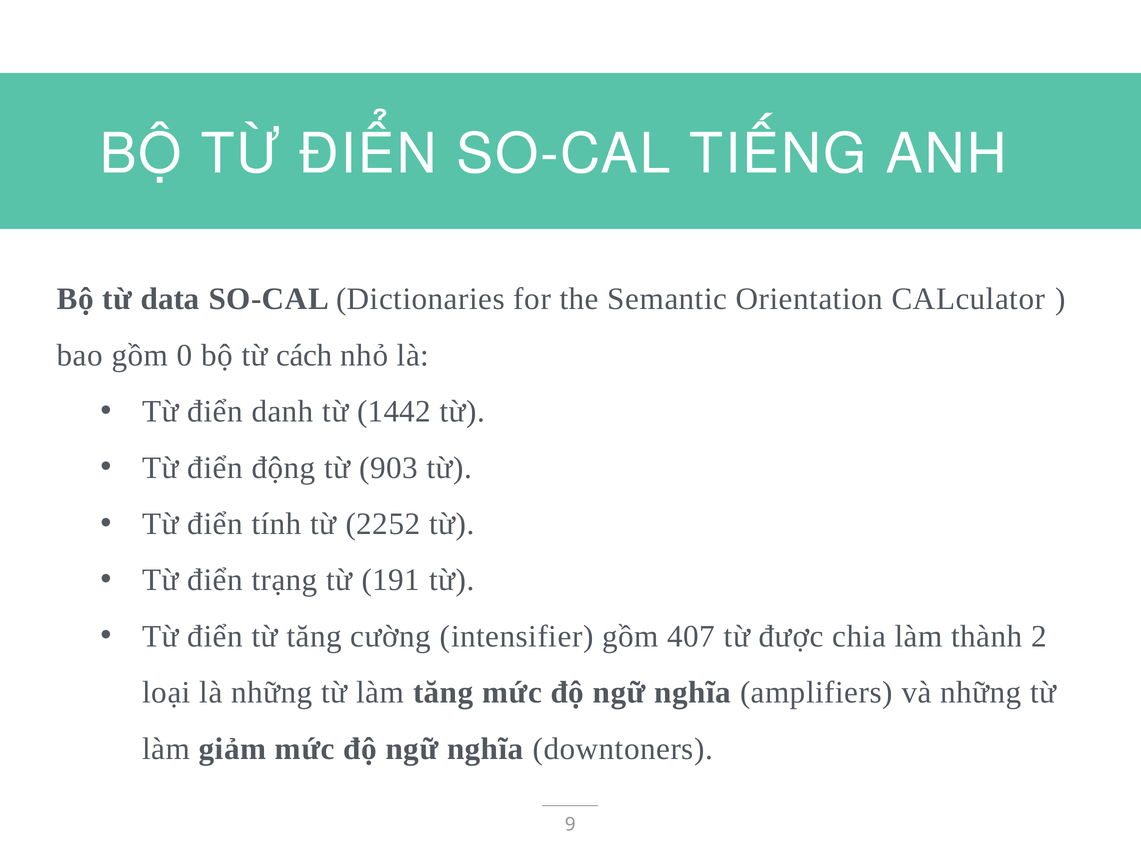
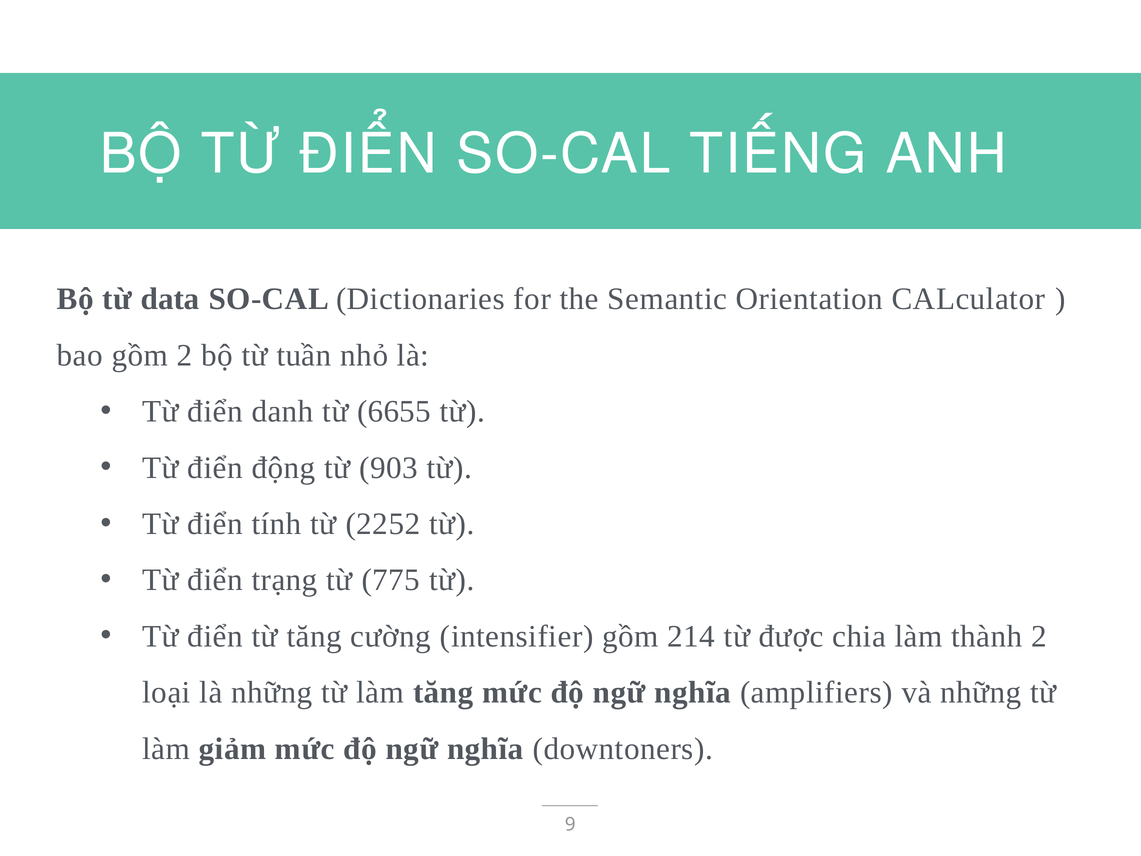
gồm 0: 0 -> 2
cách: cách -> tuần
1442: 1442 -> 6655
191: 191 -> 775
407: 407 -> 214
